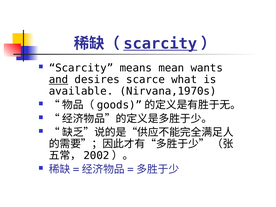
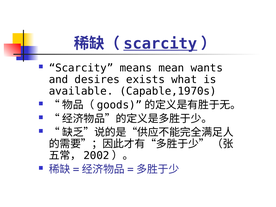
and underline: present -> none
scarce: scarce -> exists
Nirvana,1970s: Nirvana,1970s -> Capable,1970s
